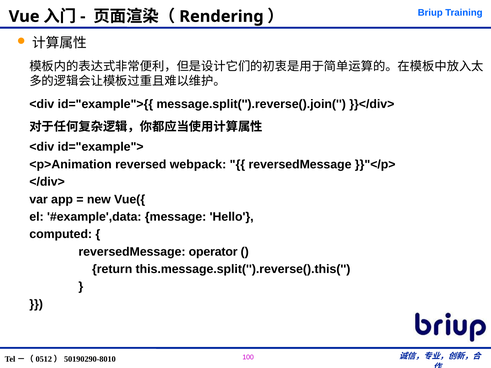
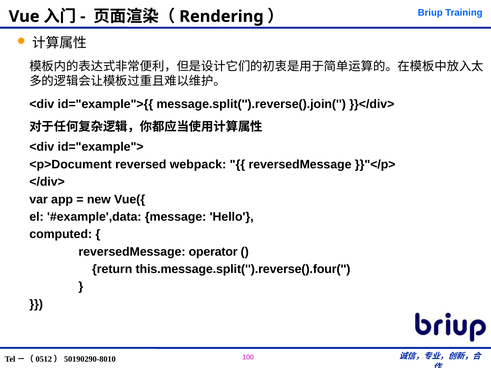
<p>Animation: <p>Animation -> <p>Document
this.message.split('').reverse().this(: this.message.split('').reverse().this( -> this.message.split('').reverse().four(
